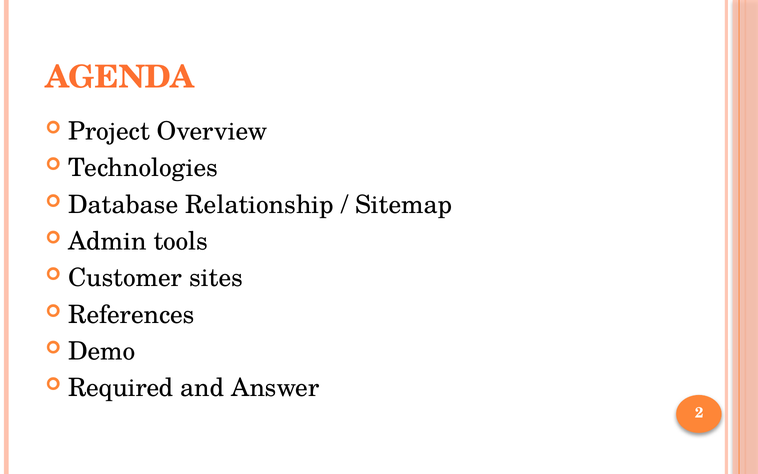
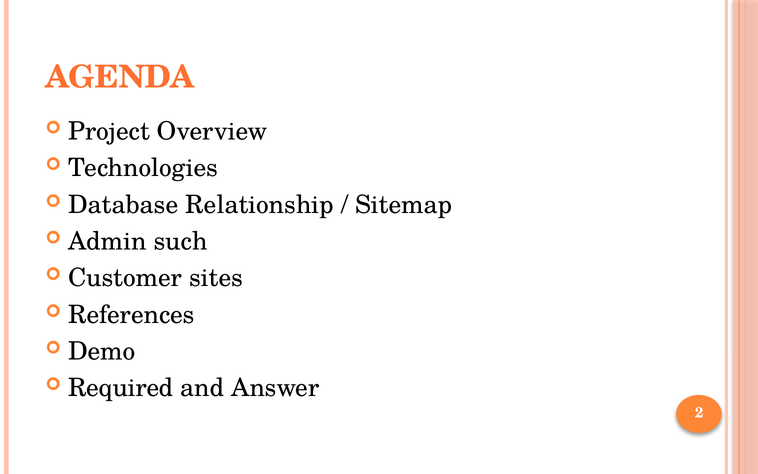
tools: tools -> such
